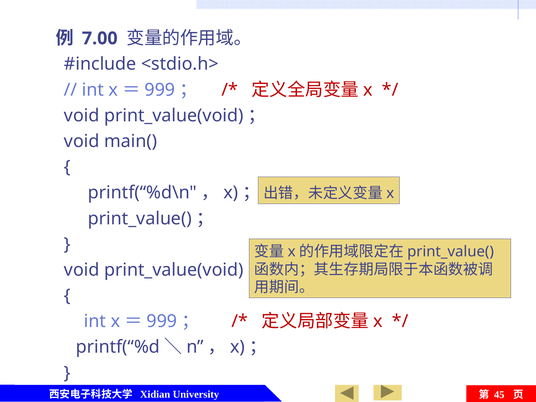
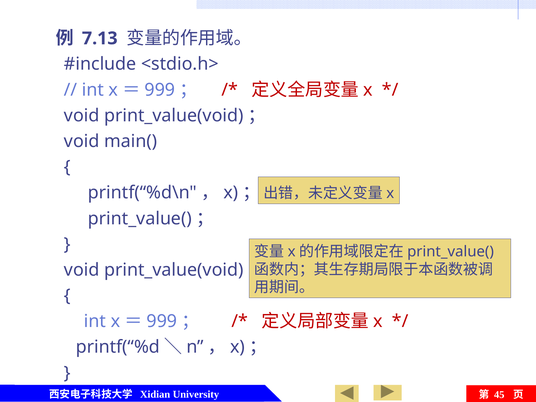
7.00: 7.00 -> 7.13
